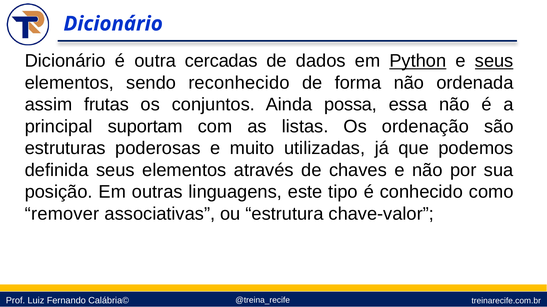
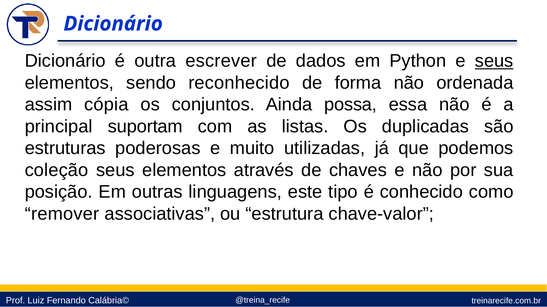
cercadas: cercadas -> escrever
Python underline: present -> none
frutas: frutas -> cópia
ordenação: ordenação -> duplicadas
definida: definida -> coleção
